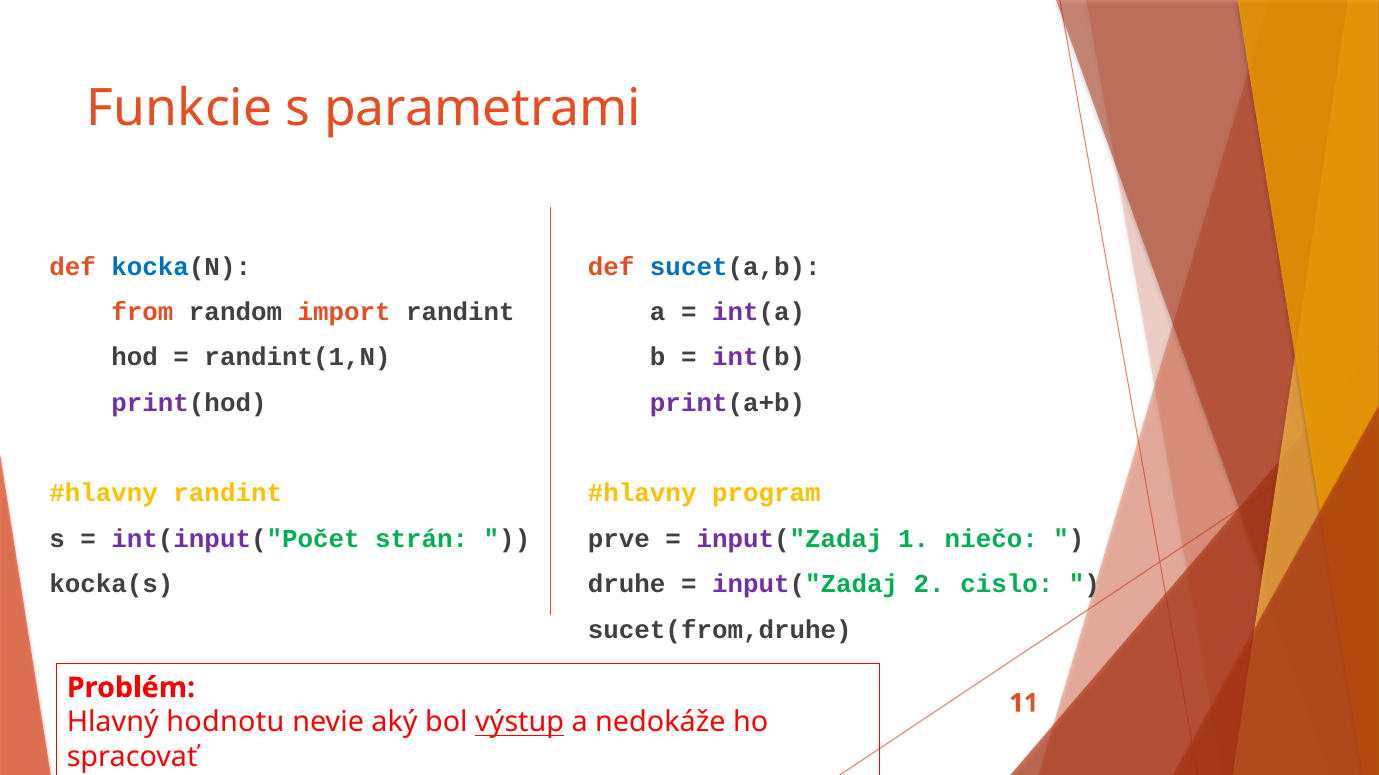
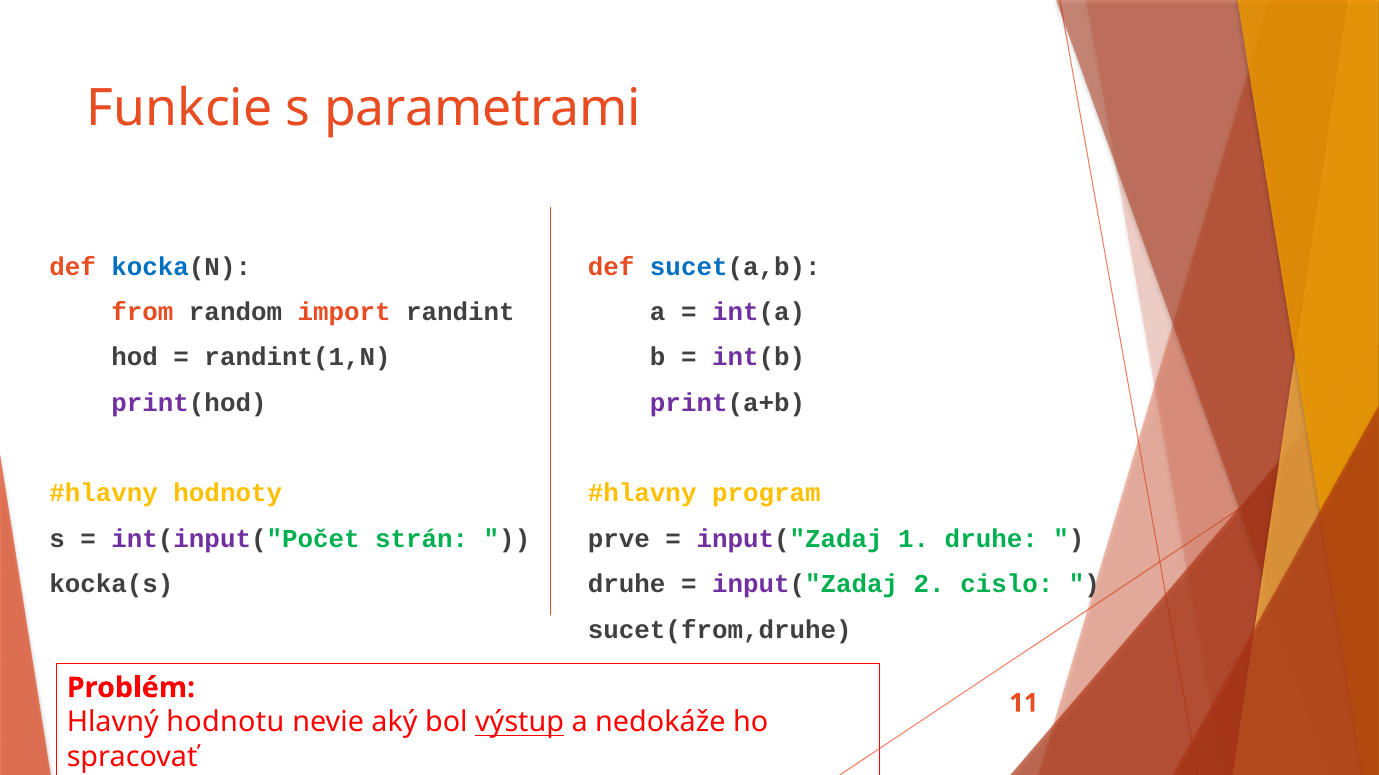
randint at (228, 494): randint -> hodnoty
1 niečo: niečo -> druhe
